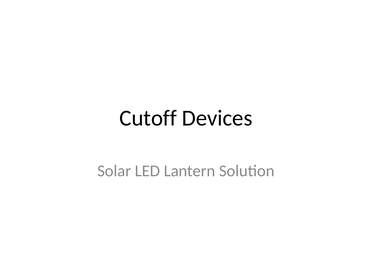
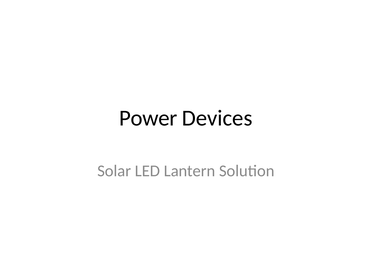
Cutoff: Cutoff -> Power
